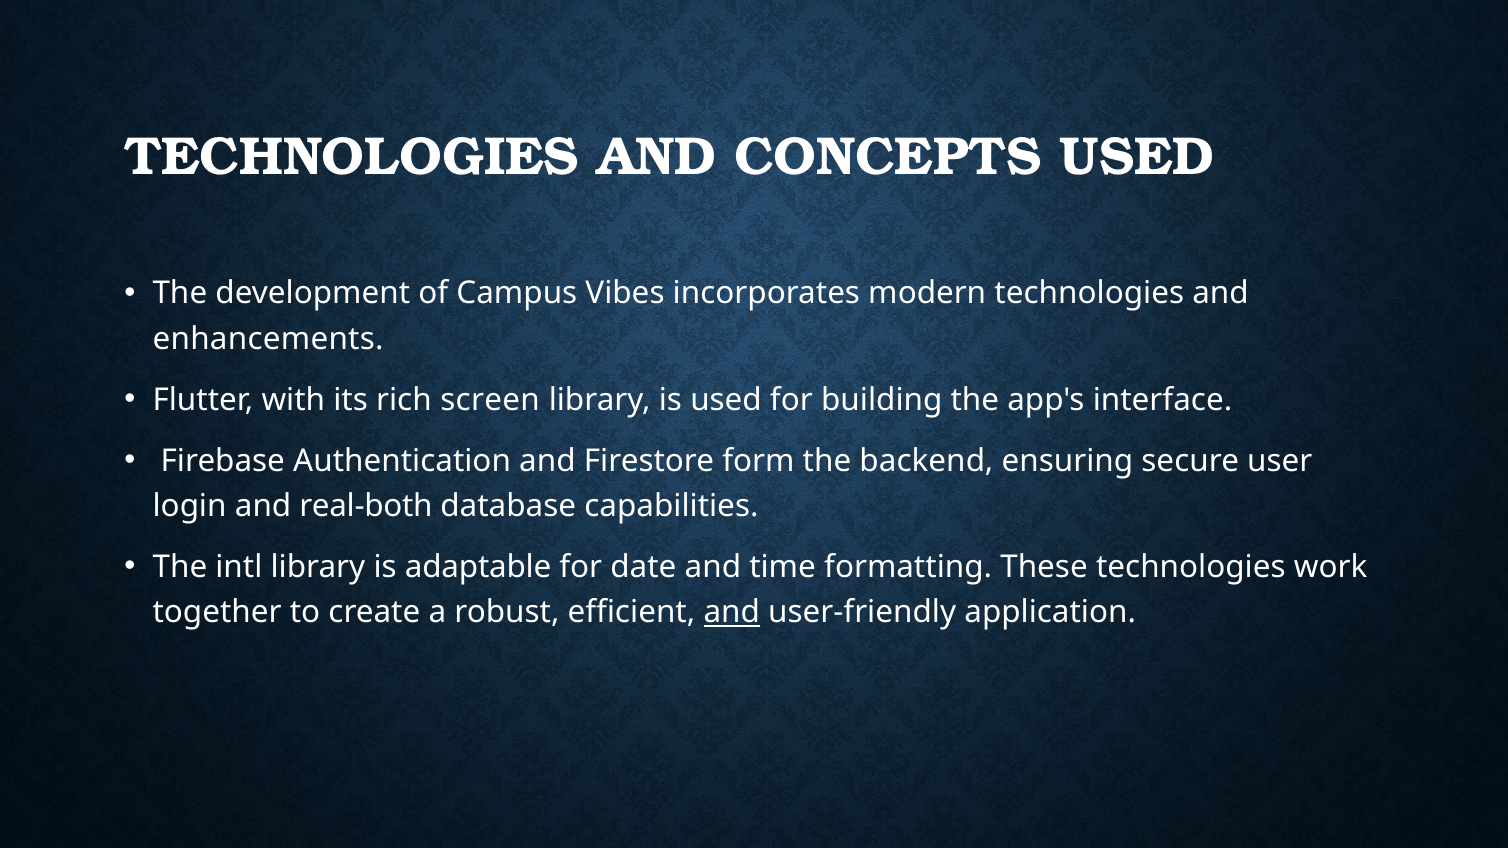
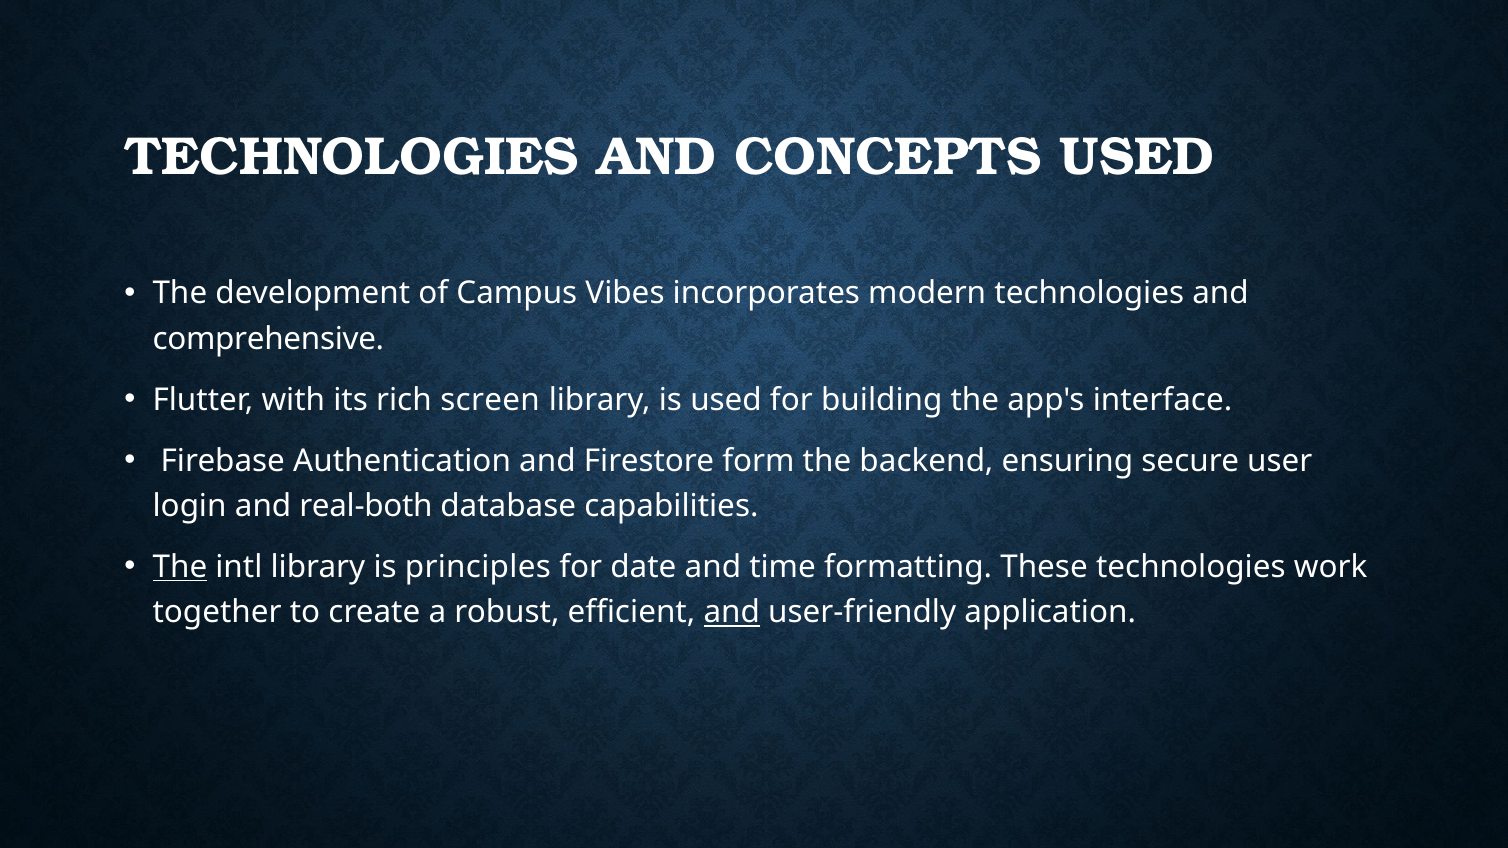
enhancements: enhancements -> comprehensive
The at (180, 567) underline: none -> present
adaptable: adaptable -> principles
